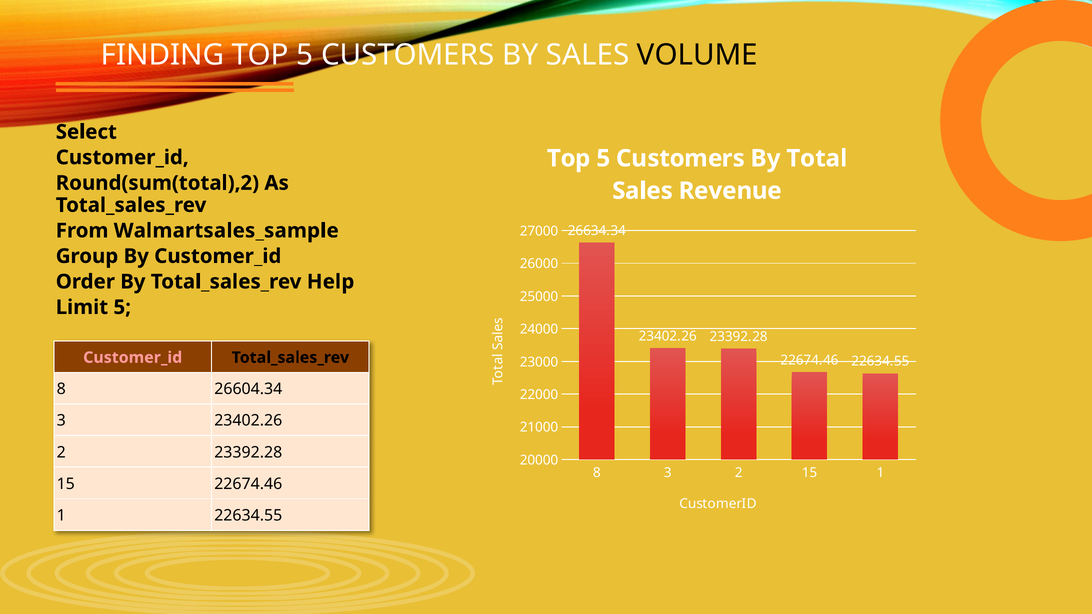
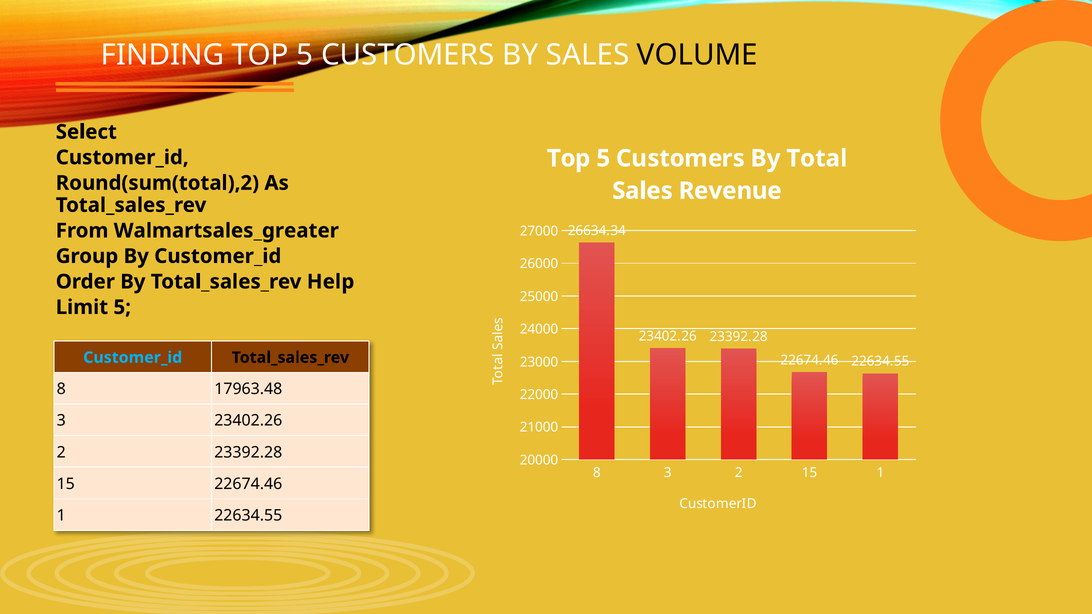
Walmartsales_sample: Walmartsales_sample -> Walmartsales_greater
Customer_id at (133, 358) colour: pink -> light blue
26604.34: 26604.34 -> 17963.48
